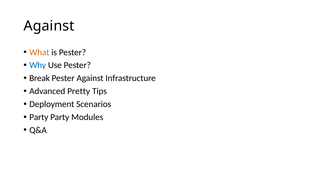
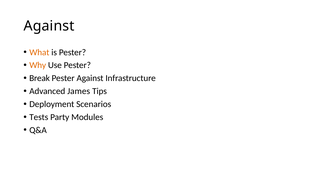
Why colour: blue -> orange
Pretty: Pretty -> James
Party at (39, 117): Party -> Tests
